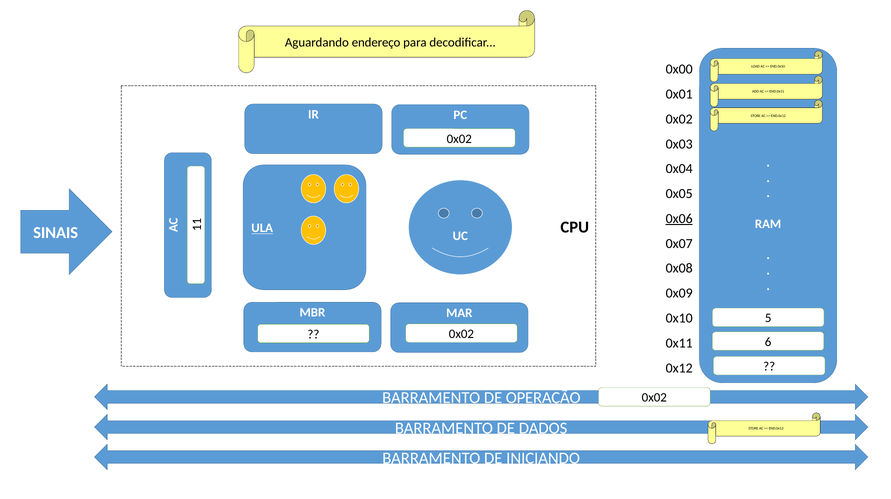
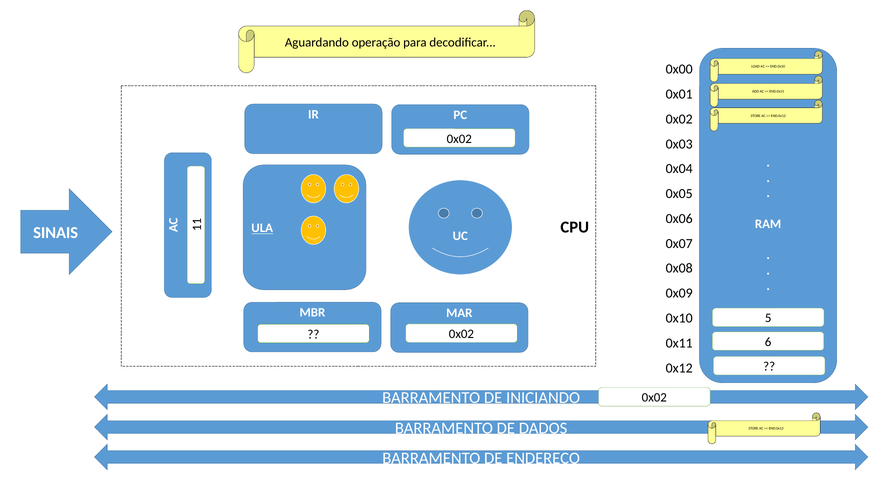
endereço: endereço -> operação
0x06 underline: present -> none
OPERAÇÃO: OPERAÇÃO -> INICIANDO
INICIANDO: INICIANDO -> ENDEREÇO
